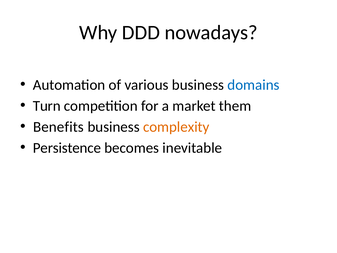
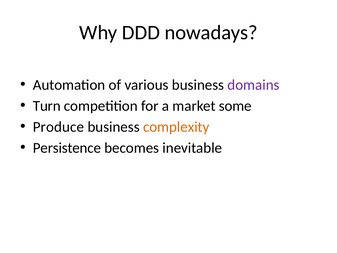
domains colour: blue -> purple
them: them -> some
Benefits: Benefits -> Produce
